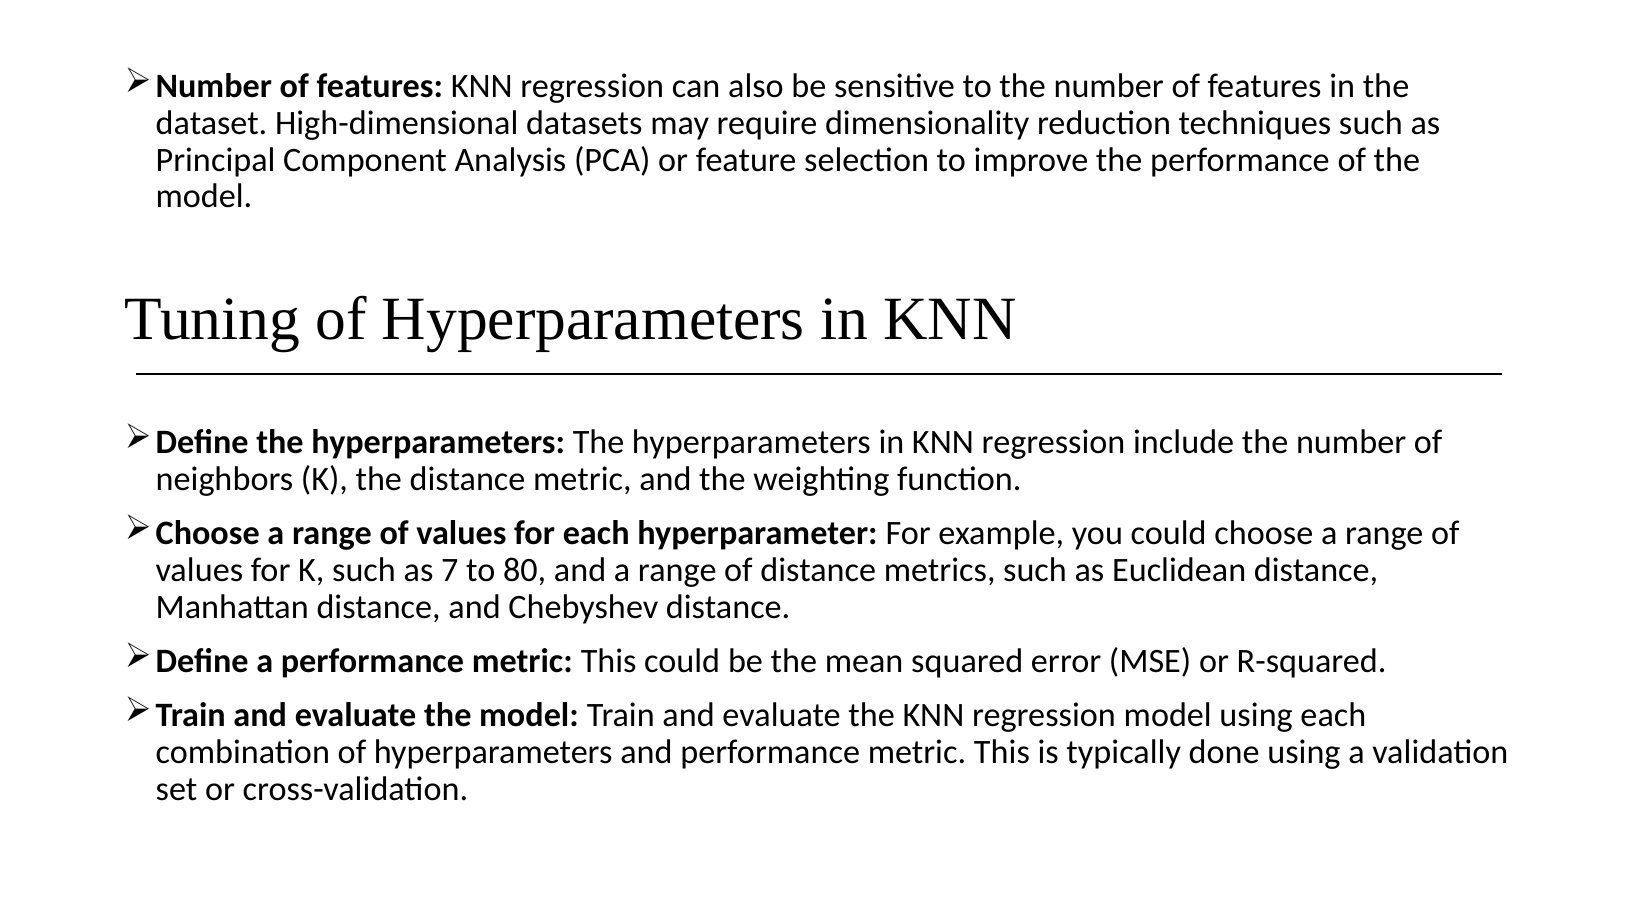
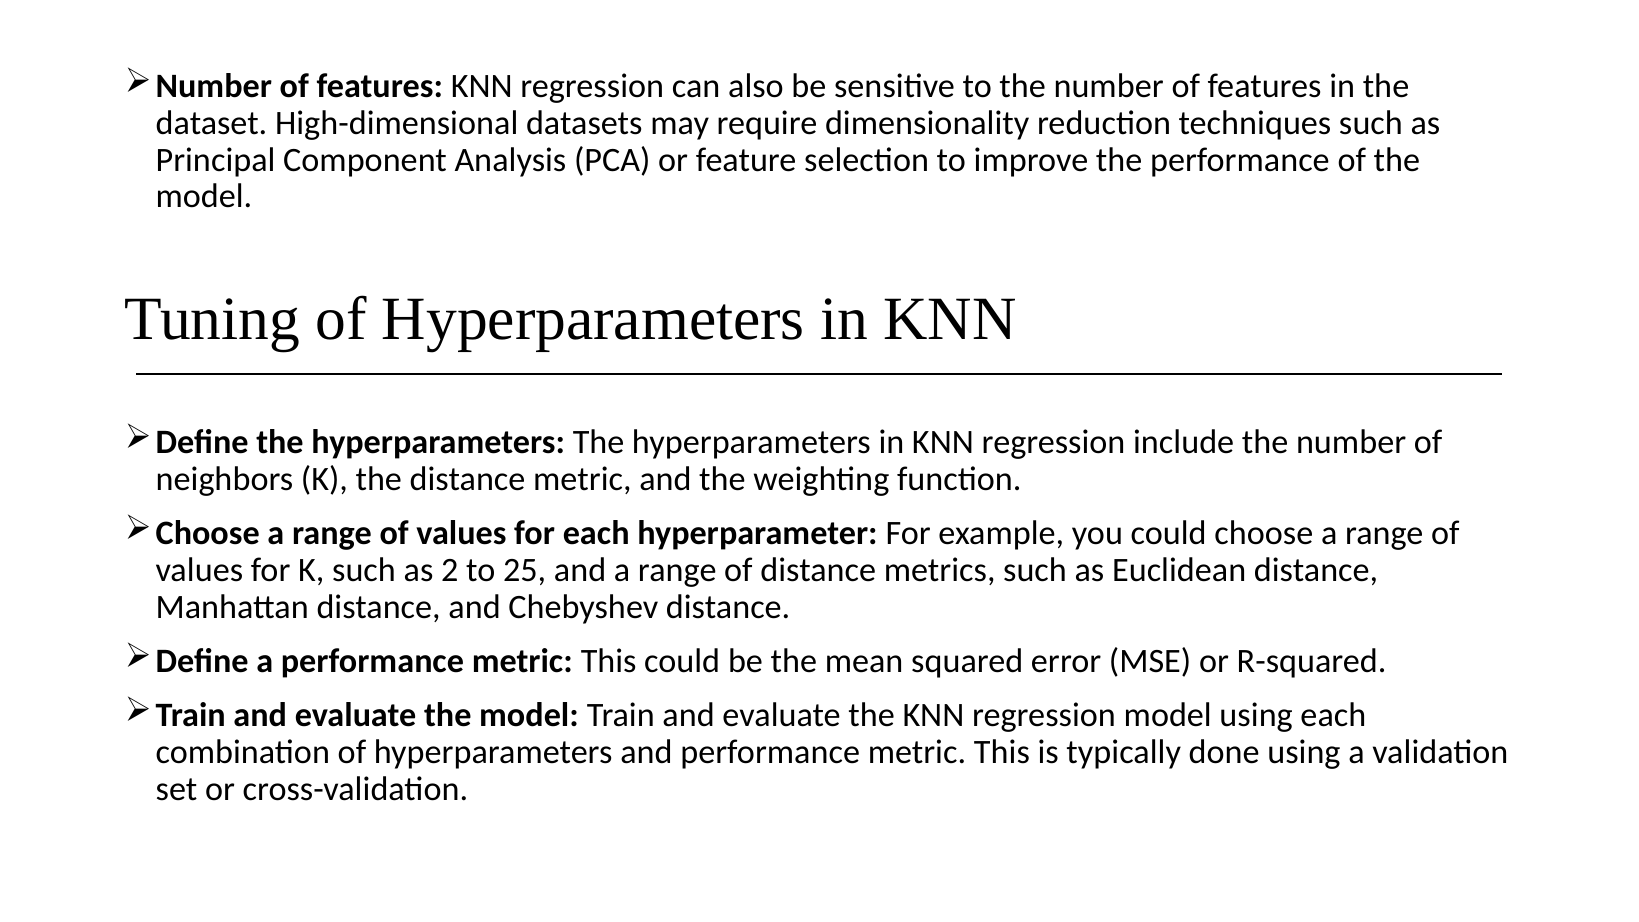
7: 7 -> 2
80: 80 -> 25
